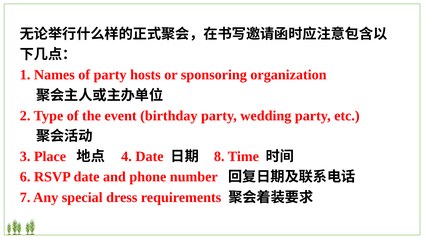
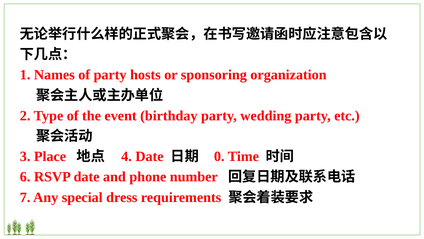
8: 8 -> 0
